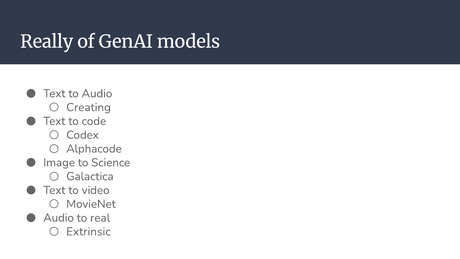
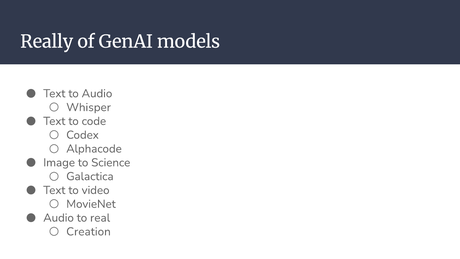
Creating: Creating -> Whisper
Extrinsic: Extrinsic -> Creation
